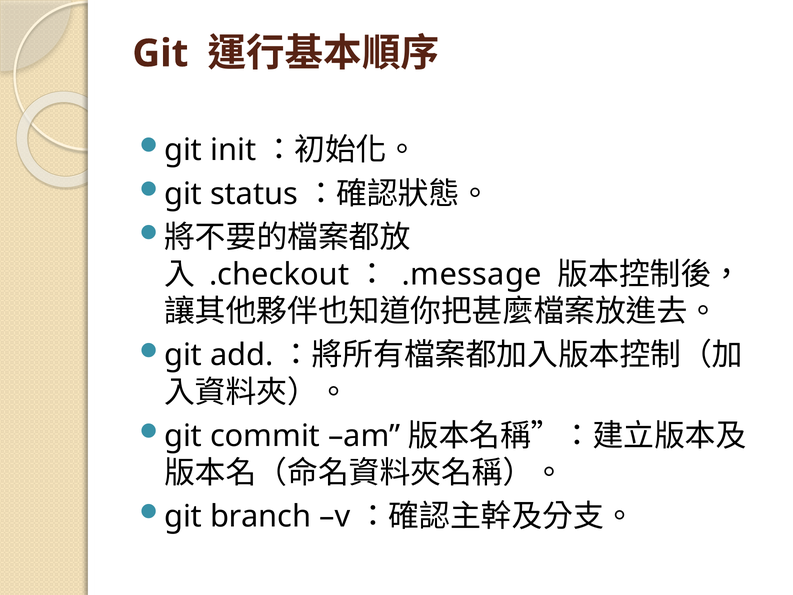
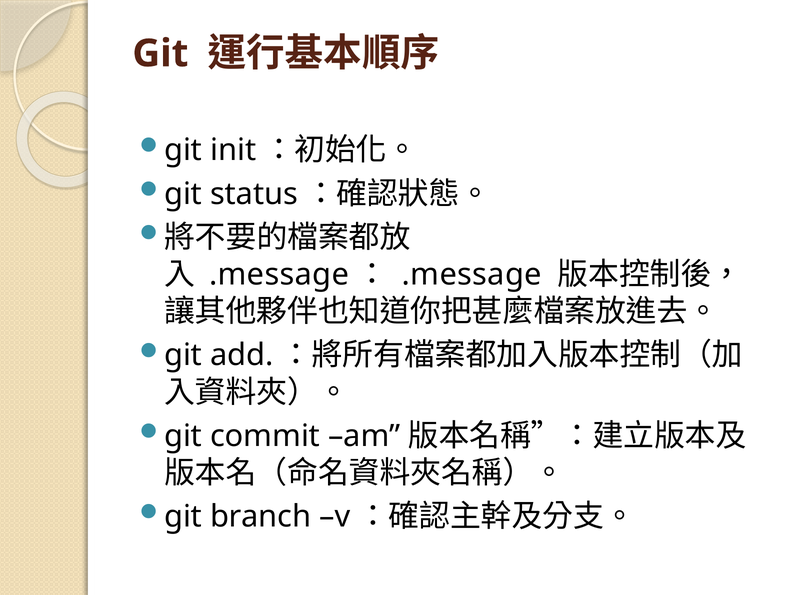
.checkout at (279, 274): .checkout -> .message
